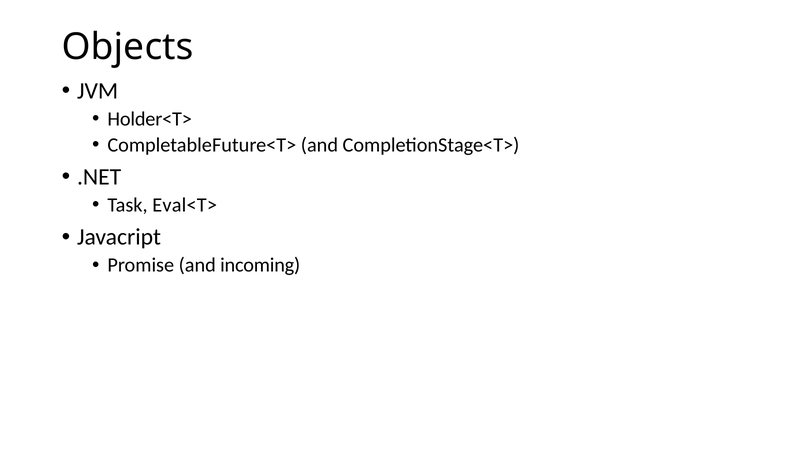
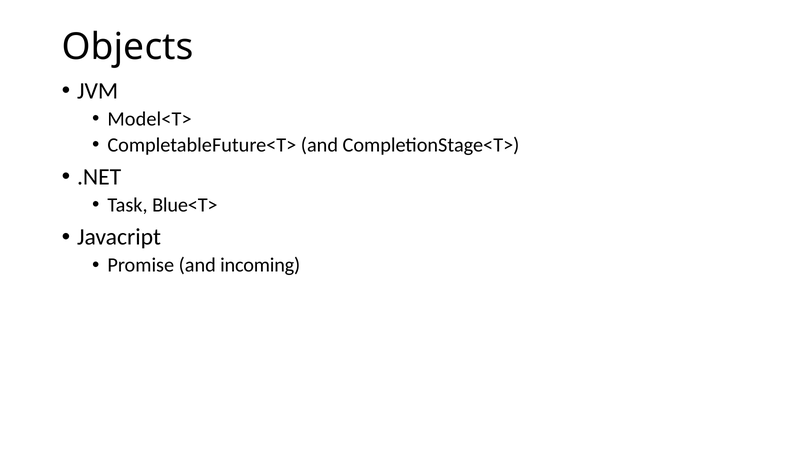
Holder<T>: Holder<T> -> Model<T>
Eval<T>: Eval<T> -> Blue<T>
